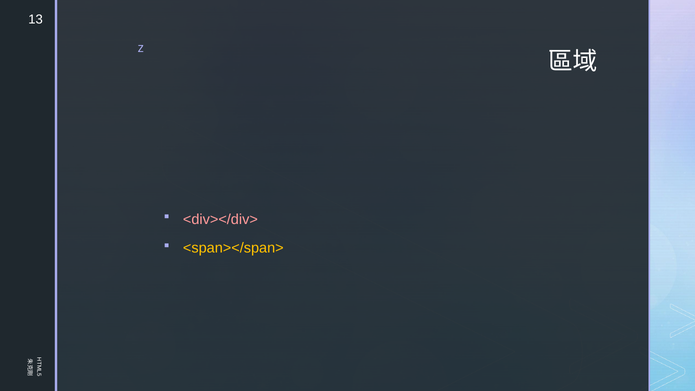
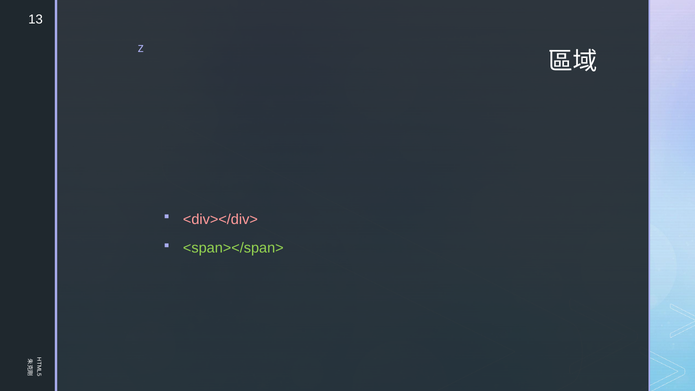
<span></span> colour: yellow -> light green
